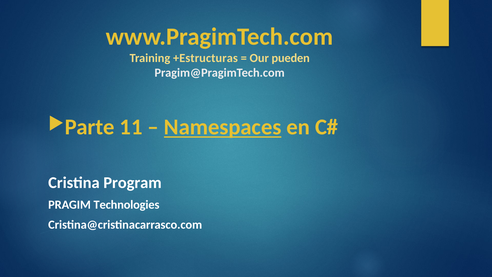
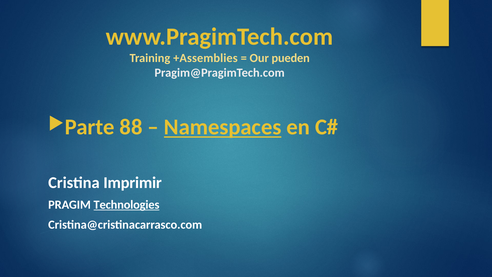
+Estructuras: +Estructuras -> +Assemblies
11: 11 -> 88
Program: Program -> Imprimir
Technologies underline: none -> present
